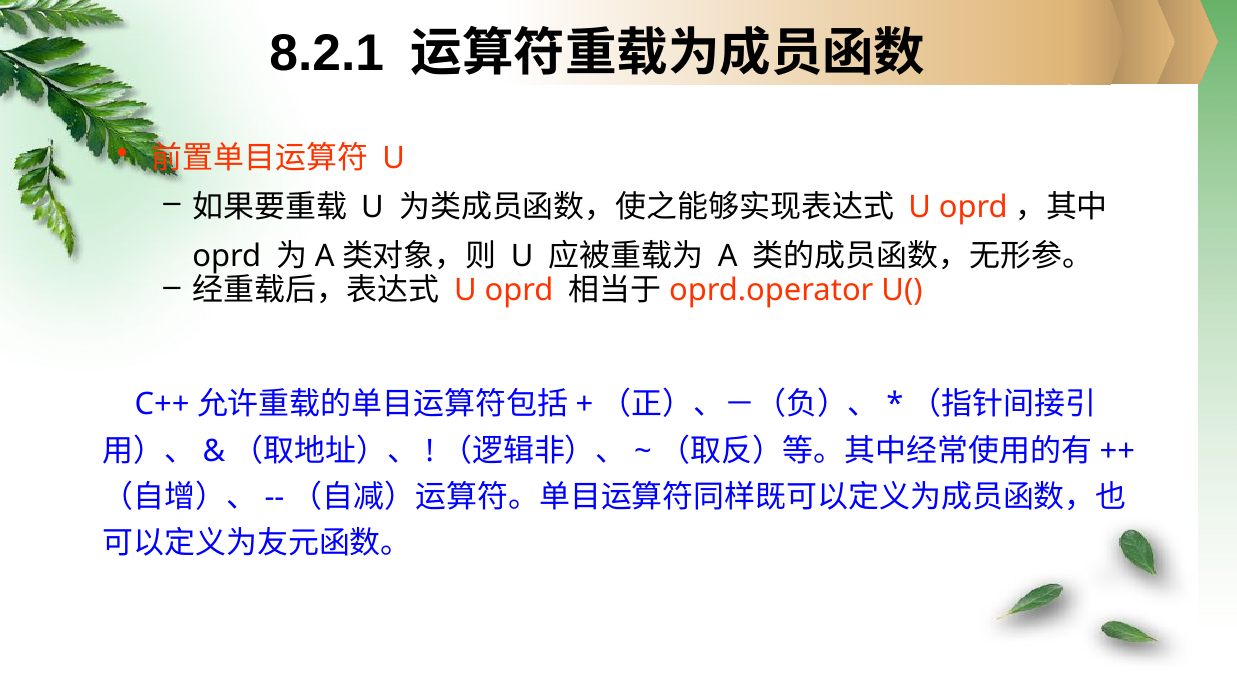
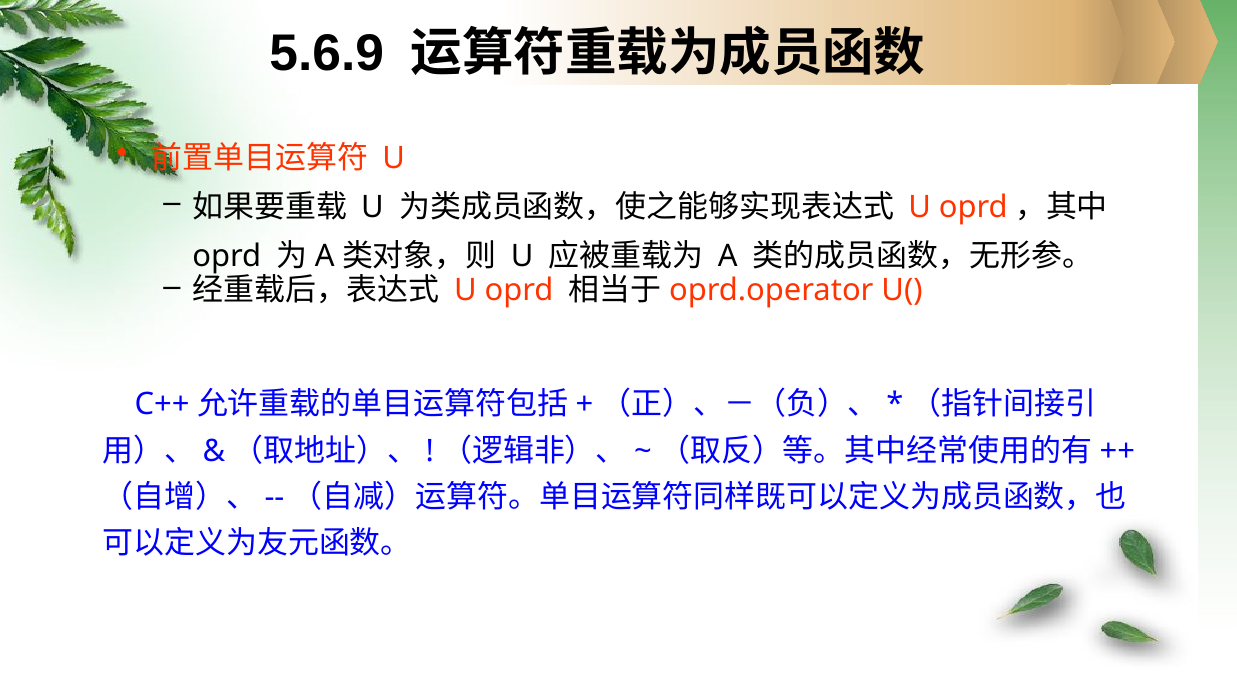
8.2.1: 8.2.1 -> 5.6.9
